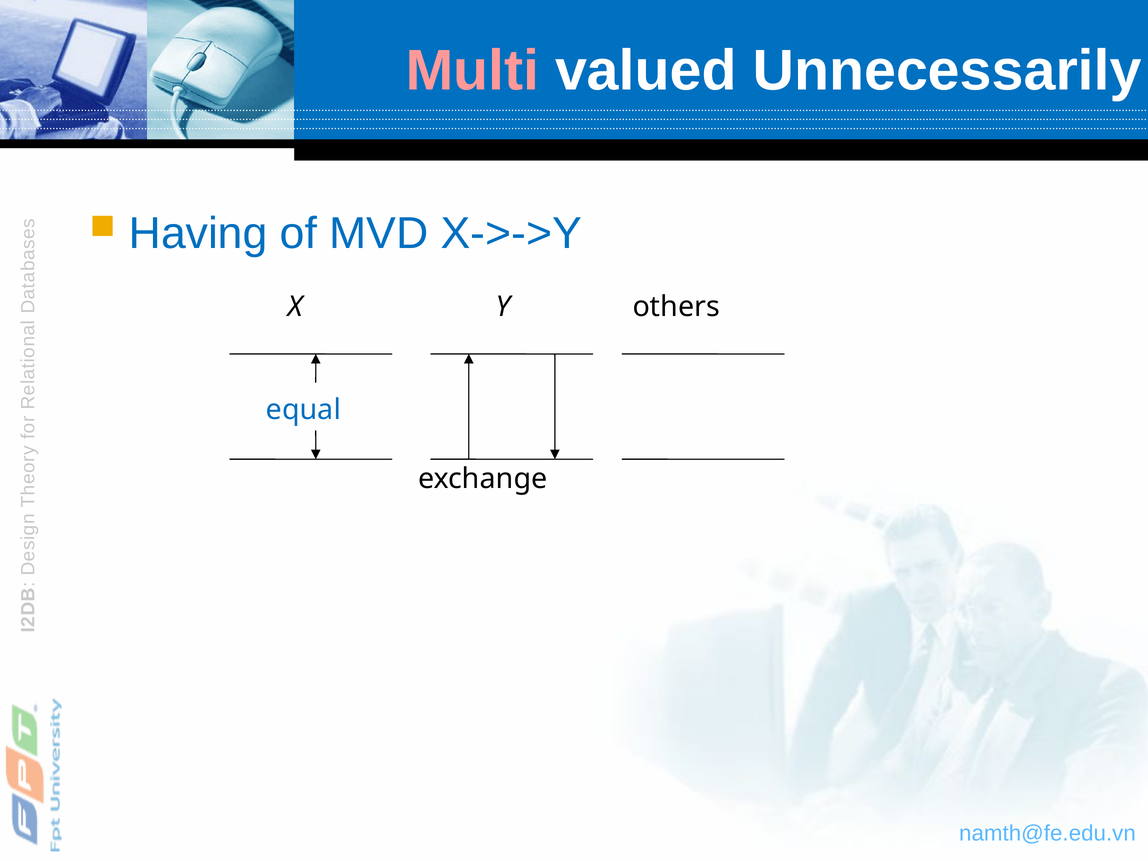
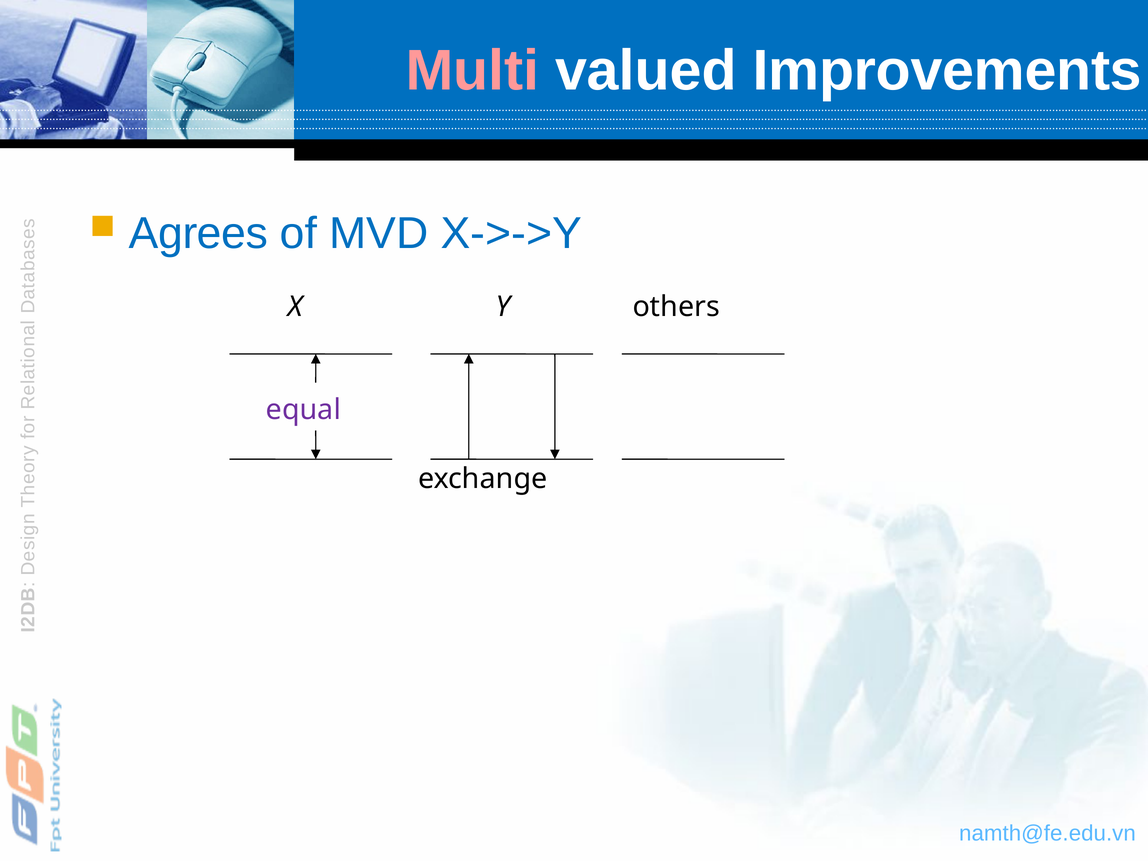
Unnecessarily: Unnecessarily -> Improvements
Having: Having -> Agrees
equal colour: blue -> purple
